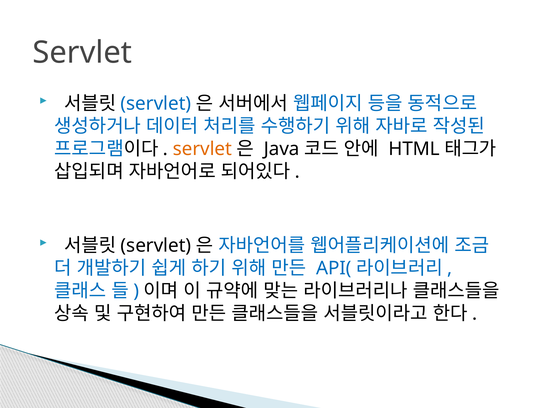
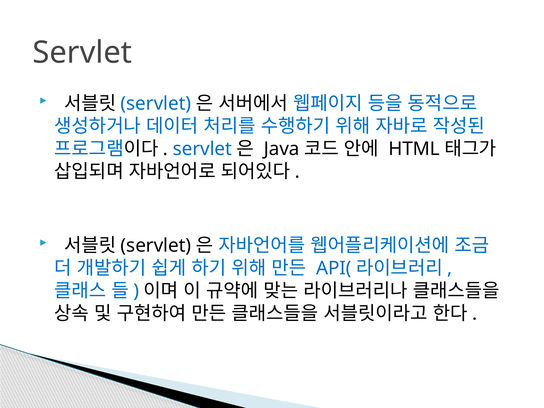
servlet at (202, 149) colour: orange -> blue
